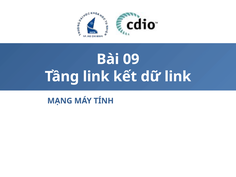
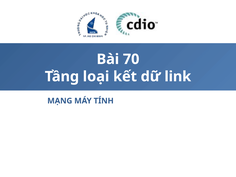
09: 09 -> 70
Tầng link: link -> loại
